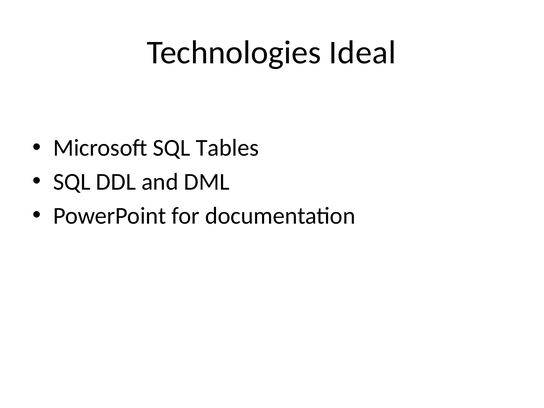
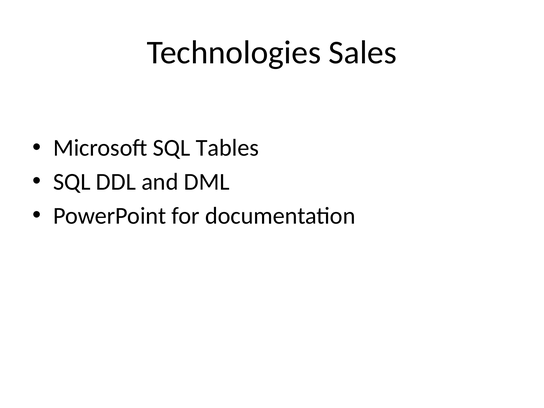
Ideal: Ideal -> Sales
